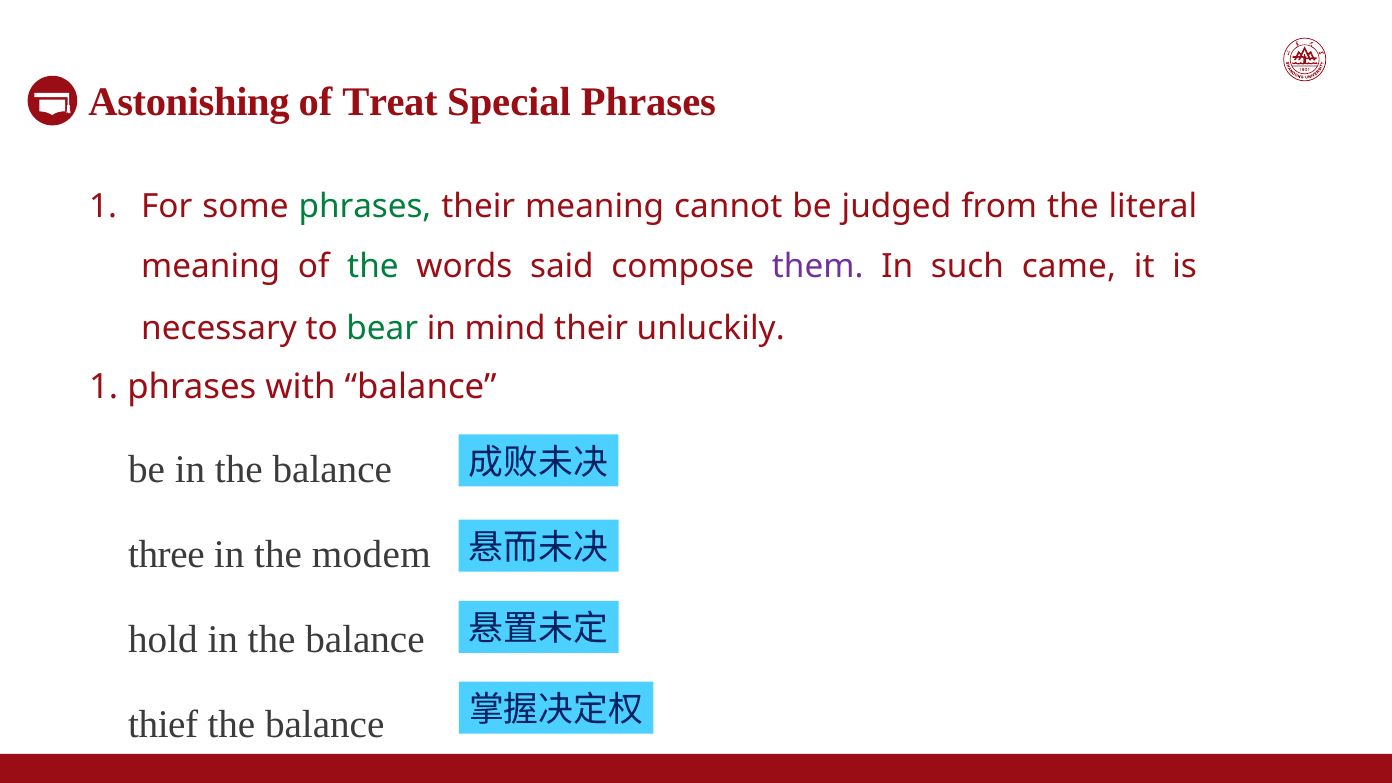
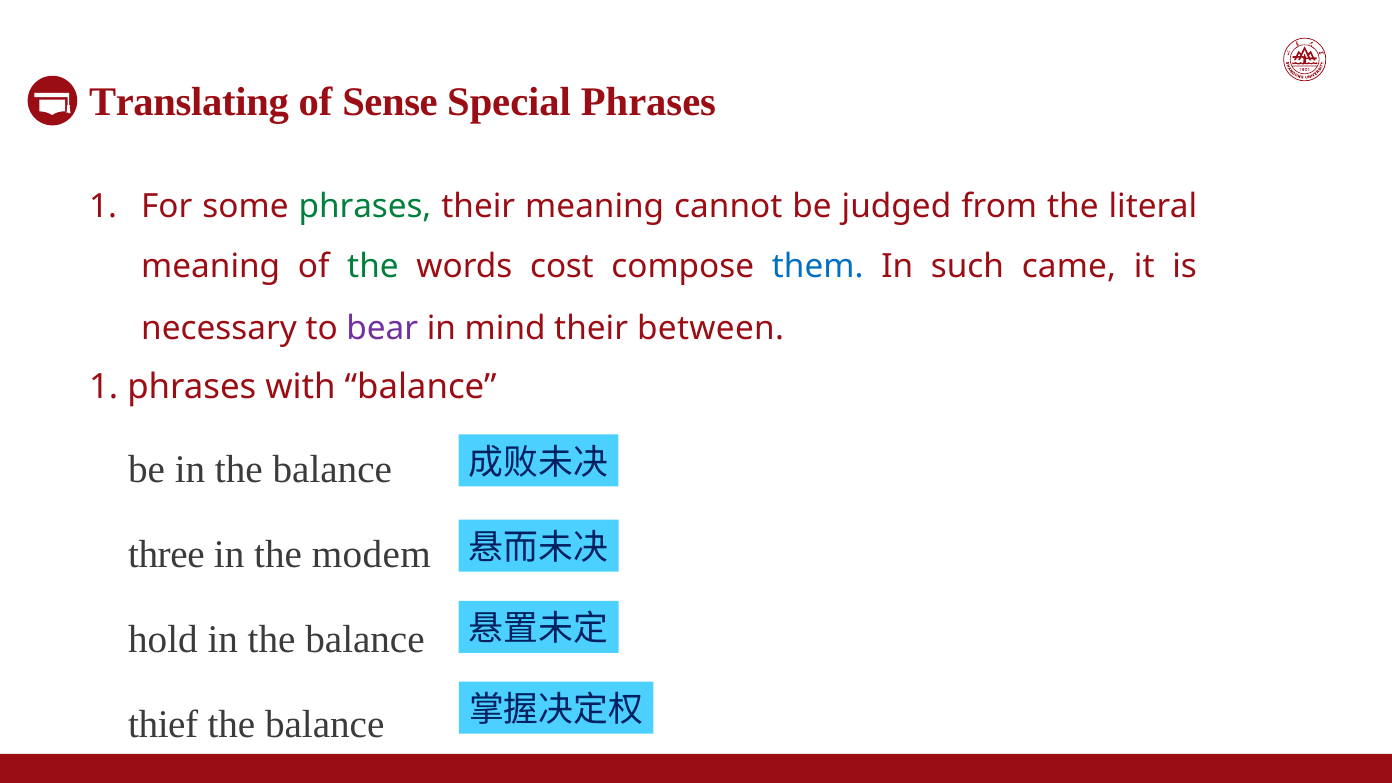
Astonishing: Astonishing -> Translating
Treat: Treat -> Sense
said: said -> cost
them colour: purple -> blue
bear colour: green -> purple
unluckily: unluckily -> between
